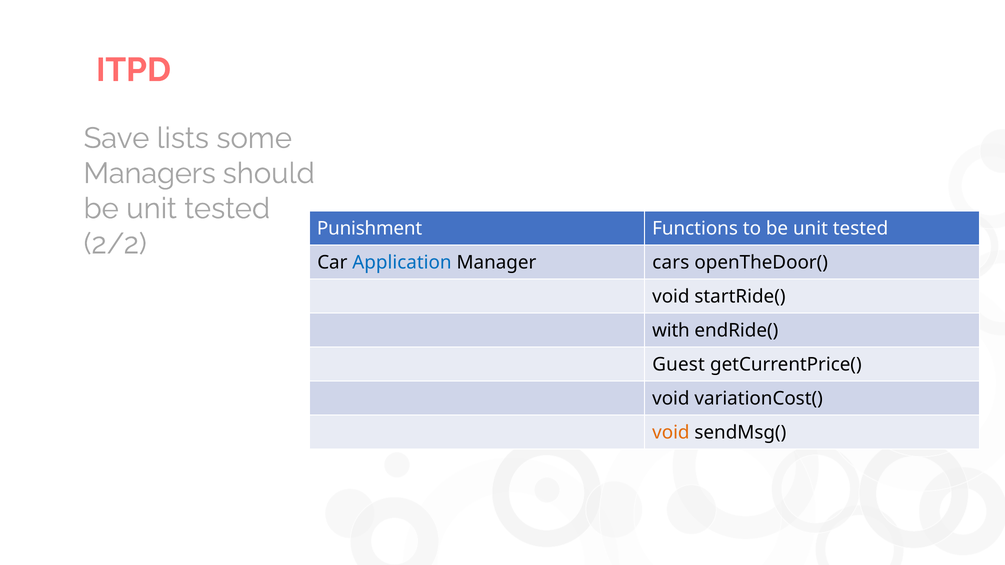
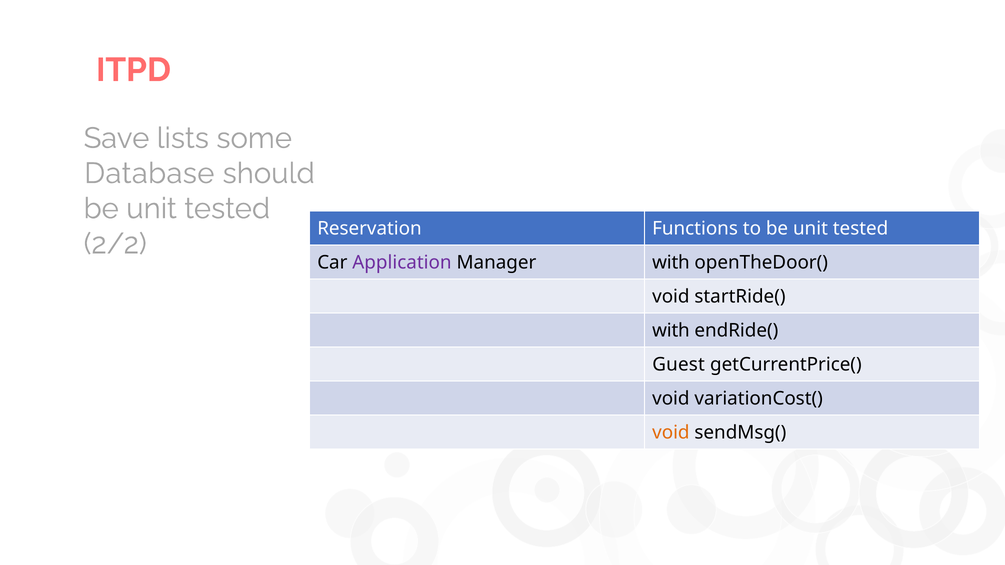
Managers: Managers -> Database
Punishment: Punishment -> Reservation
Application colour: blue -> purple
Manager cars: cars -> with
